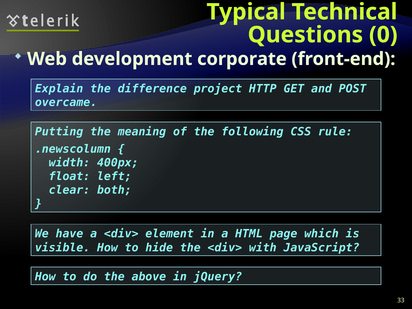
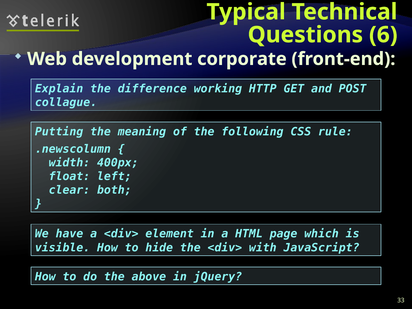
0: 0 -> 6
project: project -> working
overcame: overcame -> collague
